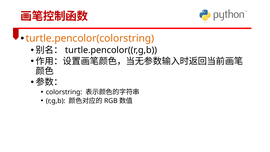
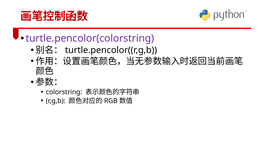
turtle.pencolor(colorstring colour: orange -> purple
